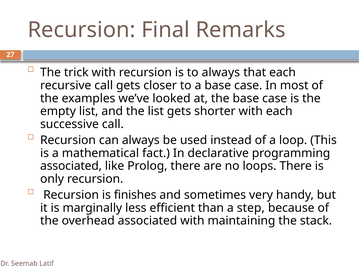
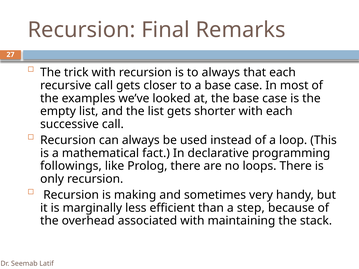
associated at (71, 166): associated -> followings
finishes: finishes -> making
